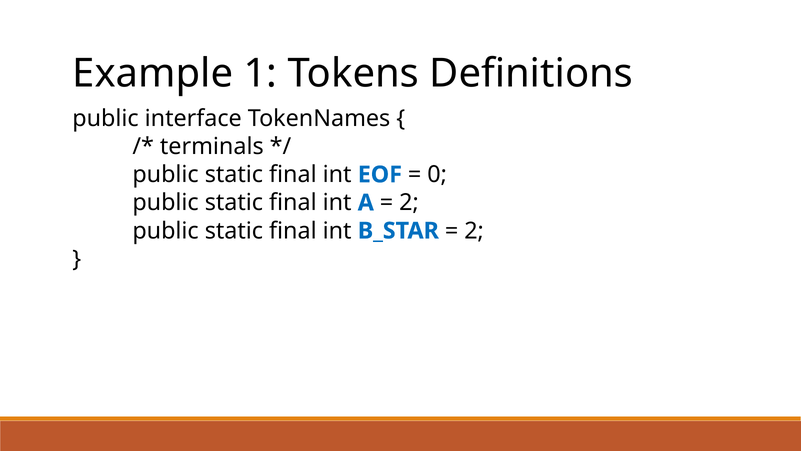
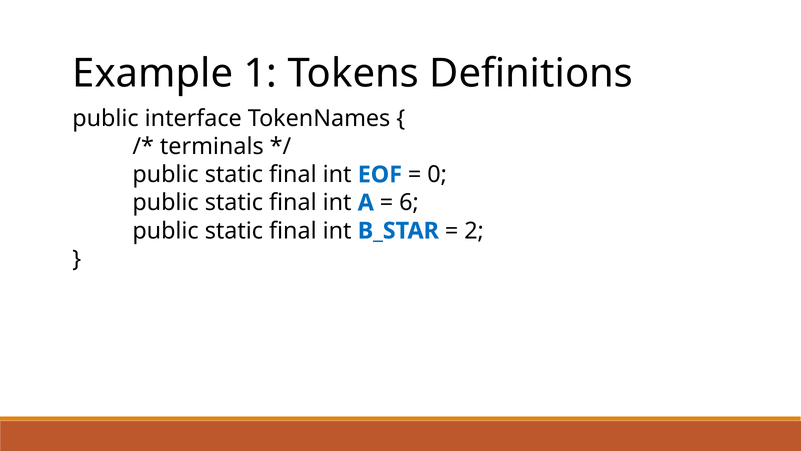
2 at (409, 203): 2 -> 6
